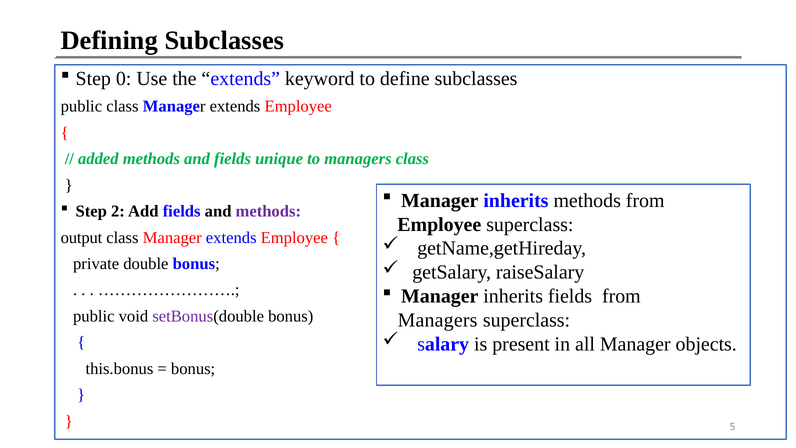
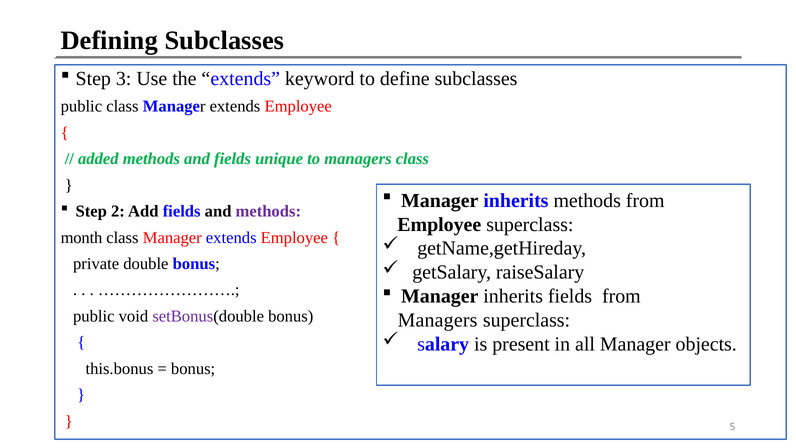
0: 0 -> 3
output: output -> month
